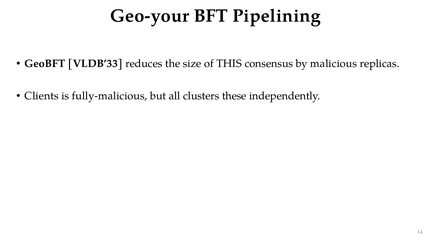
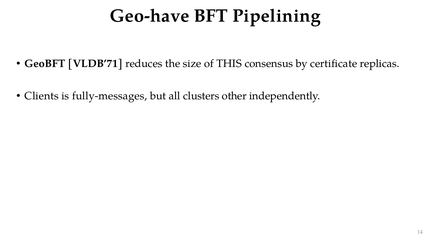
Geo-your: Geo-your -> Geo-have
VLDB’33: VLDB’33 -> VLDB’71
malicious: malicious -> certificate
fully-malicious: fully-malicious -> fully-messages
these: these -> other
